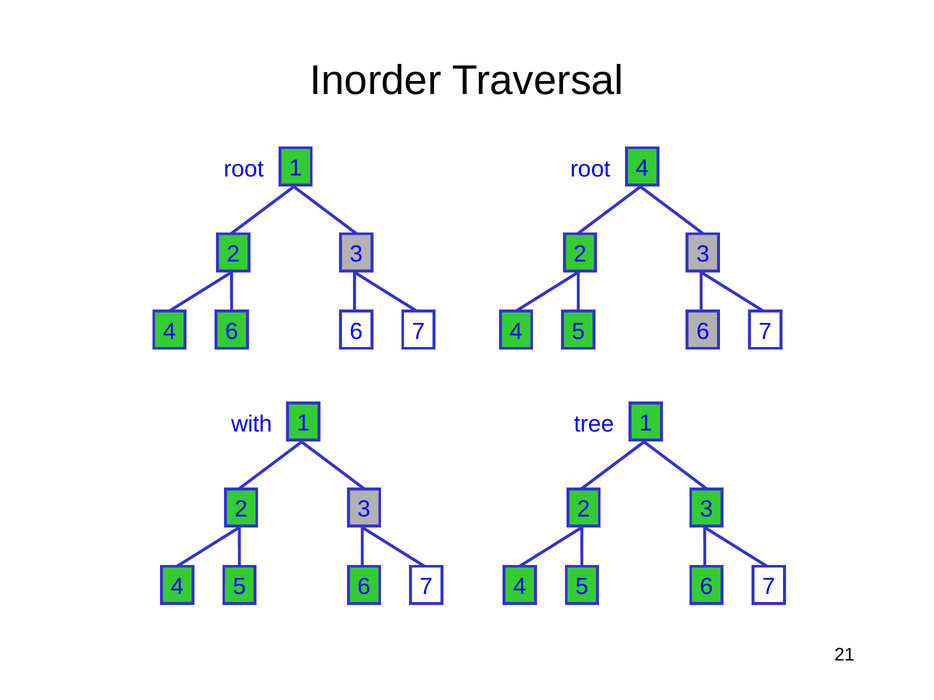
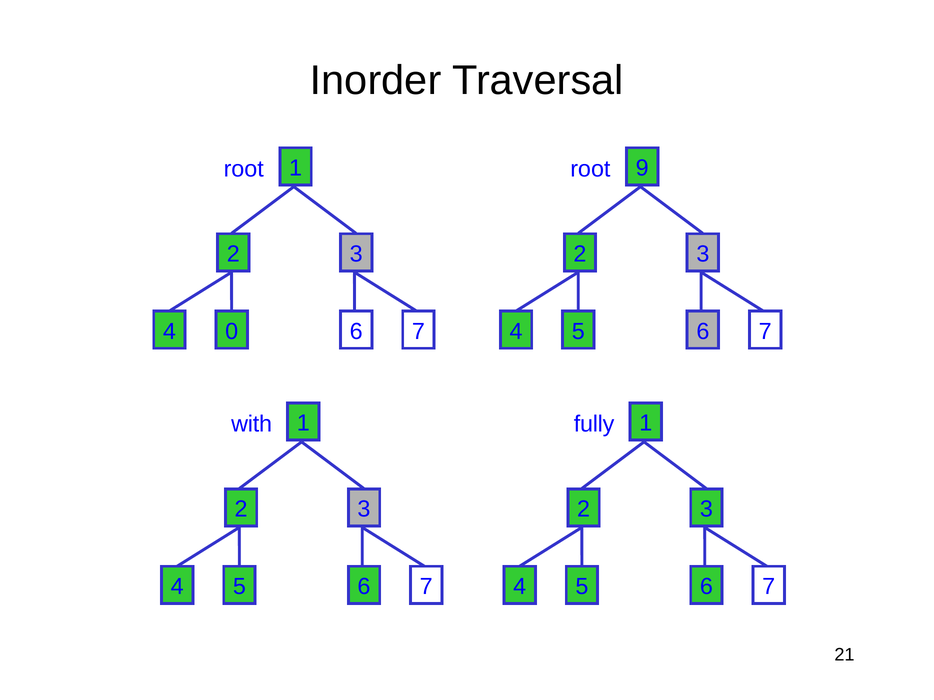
root 4: 4 -> 9
4 6: 6 -> 0
tree: tree -> fully
